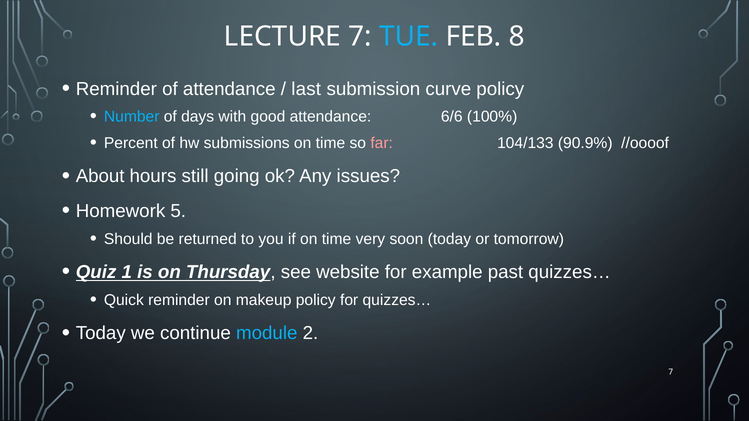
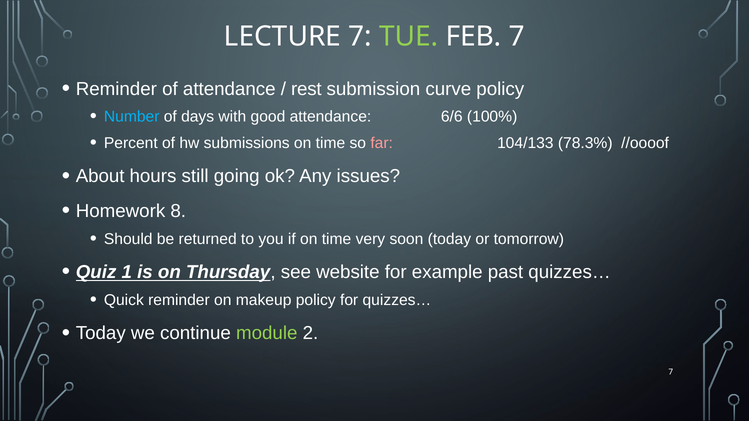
TUE colour: light blue -> light green
FEB 8: 8 -> 7
last: last -> rest
90.9%: 90.9% -> 78.3%
5: 5 -> 8
module colour: light blue -> light green
